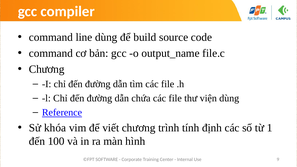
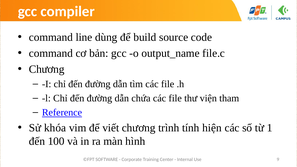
viện dùng: dùng -> tham
định: định -> hiện
